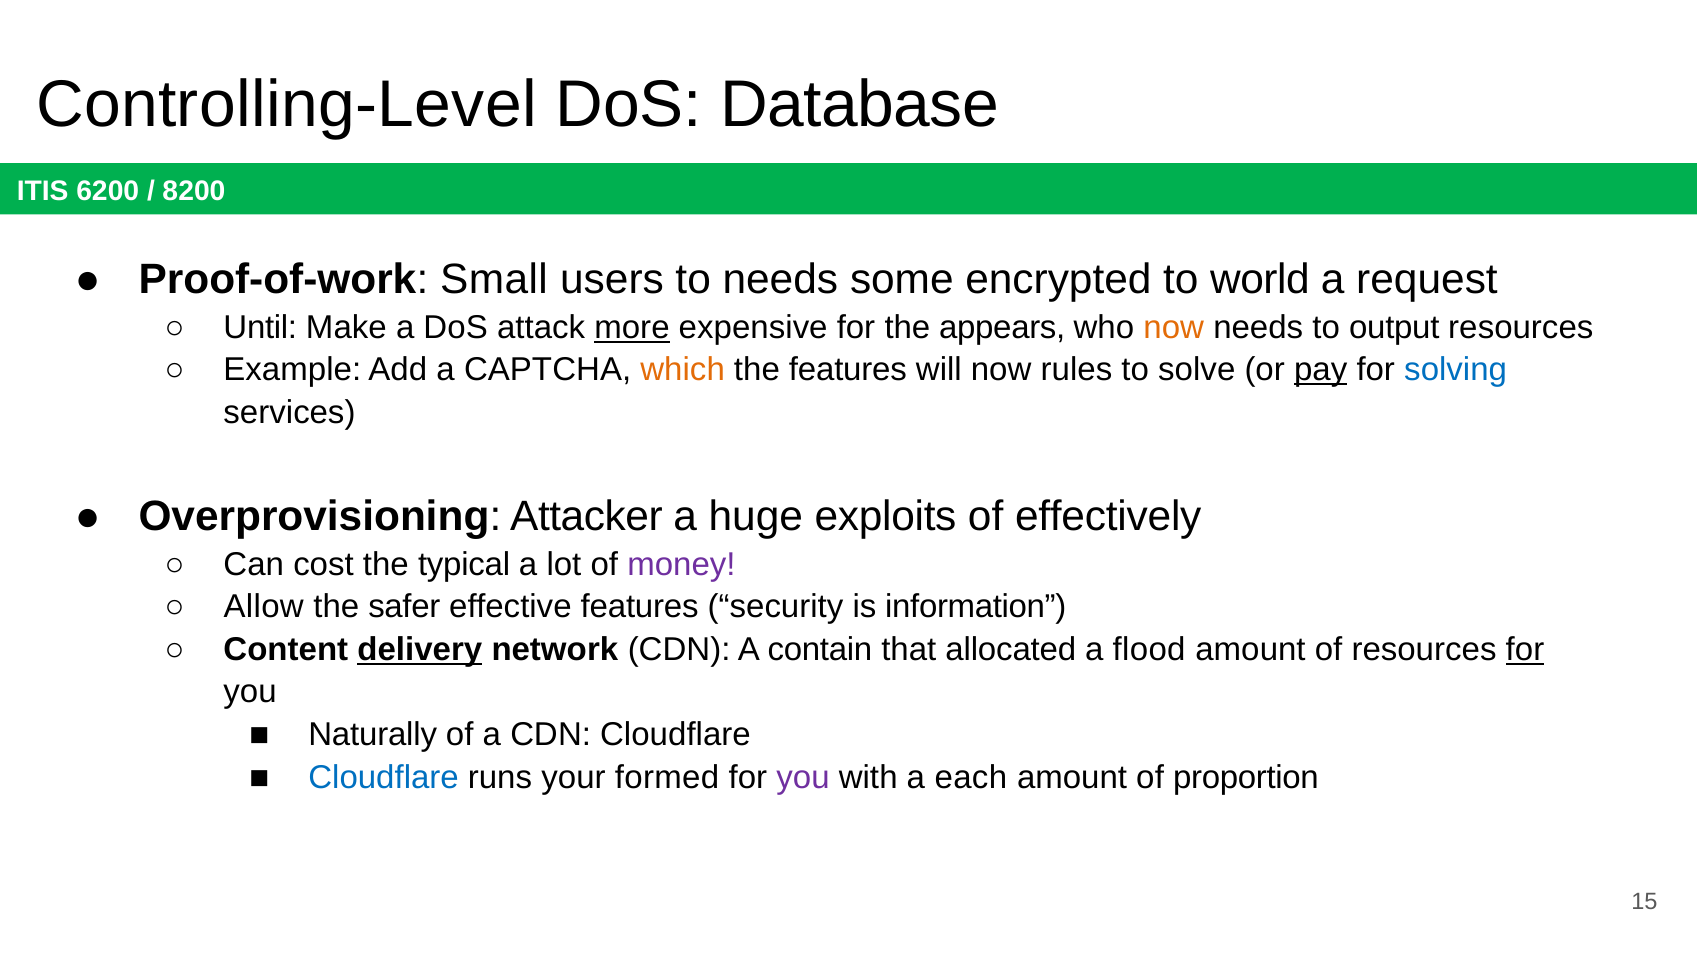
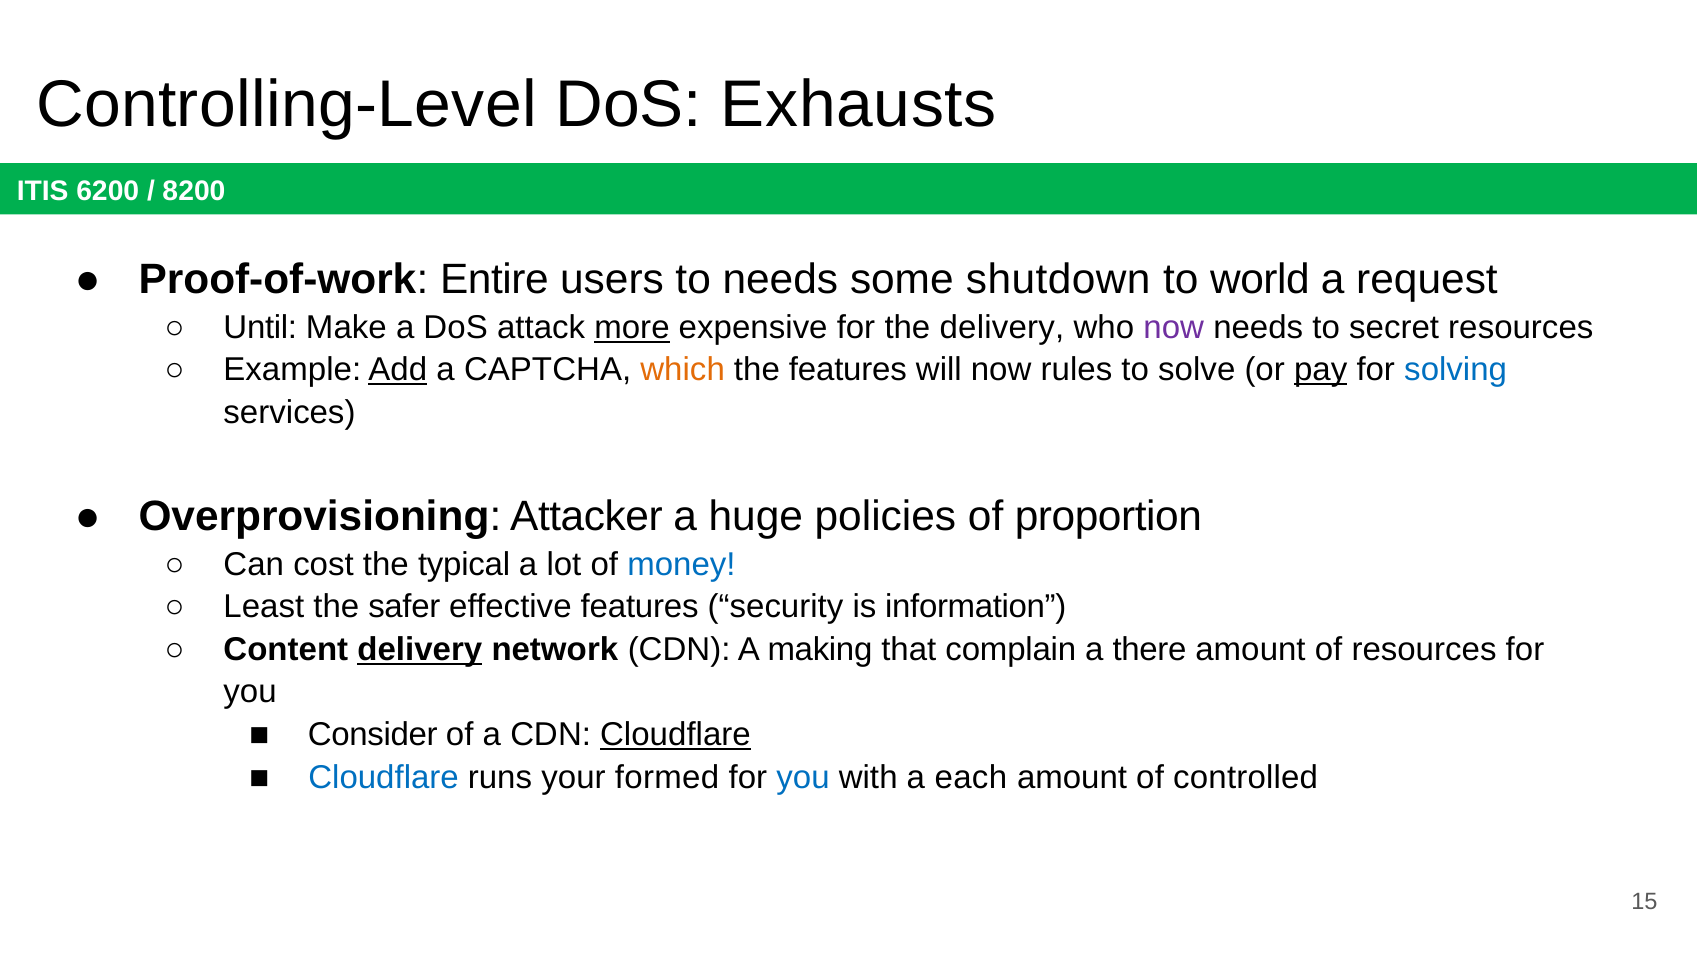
Database: Database -> Exhausts
Small: Small -> Entire
encrypted: encrypted -> shutdown
the appears: appears -> delivery
now at (1174, 328) colour: orange -> purple
output: output -> secret
Add underline: none -> present
exploits: exploits -> policies
effectively: effectively -> proportion
money colour: purple -> blue
Allow: Allow -> Least
contain: contain -> making
allocated: allocated -> complain
flood: flood -> there
for at (1525, 650) underline: present -> none
Naturally: Naturally -> Consider
Cloudflare at (675, 735) underline: none -> present
you at (803, 778) colour: purple -> blue
proportion: proportion -> controlled
